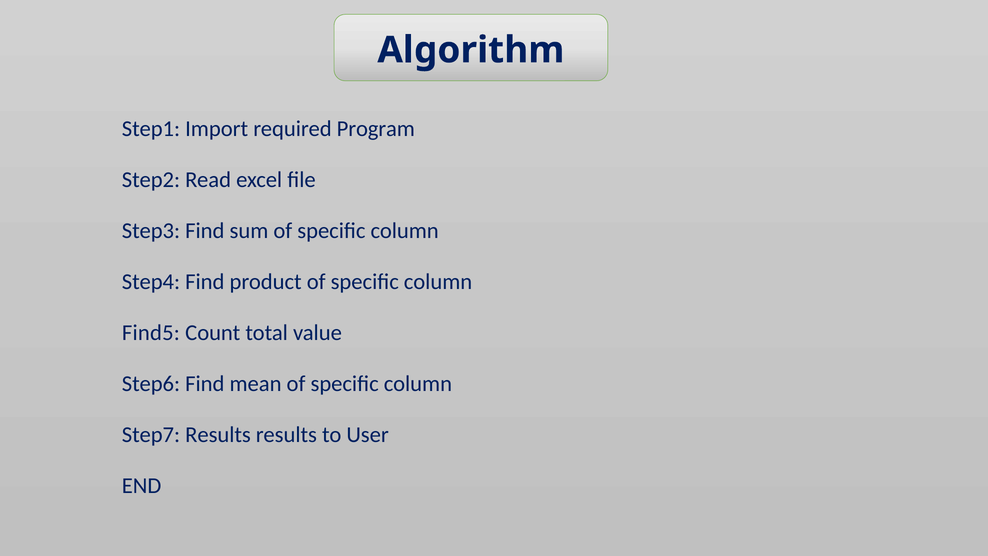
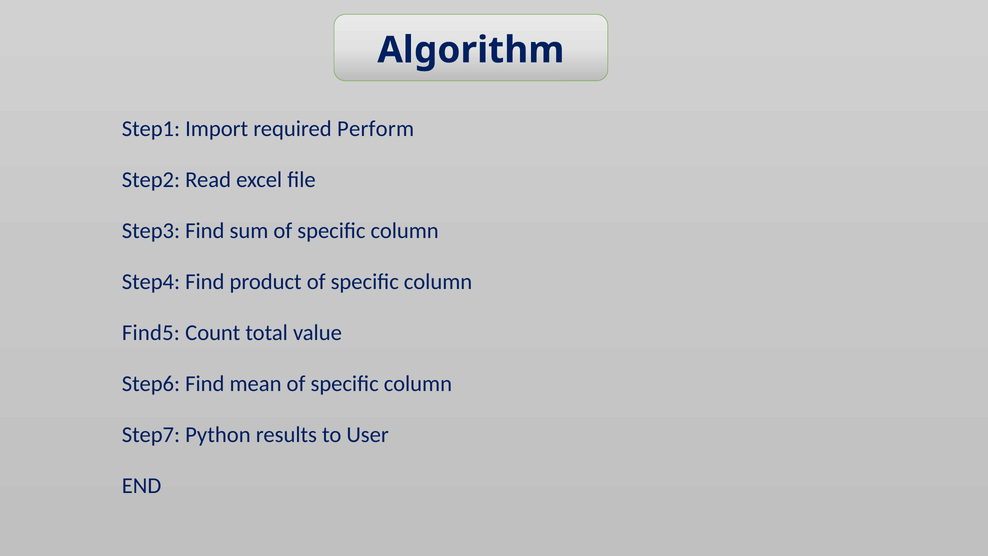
Program: Program -> Perform
Step7 Results: Results -> Python
